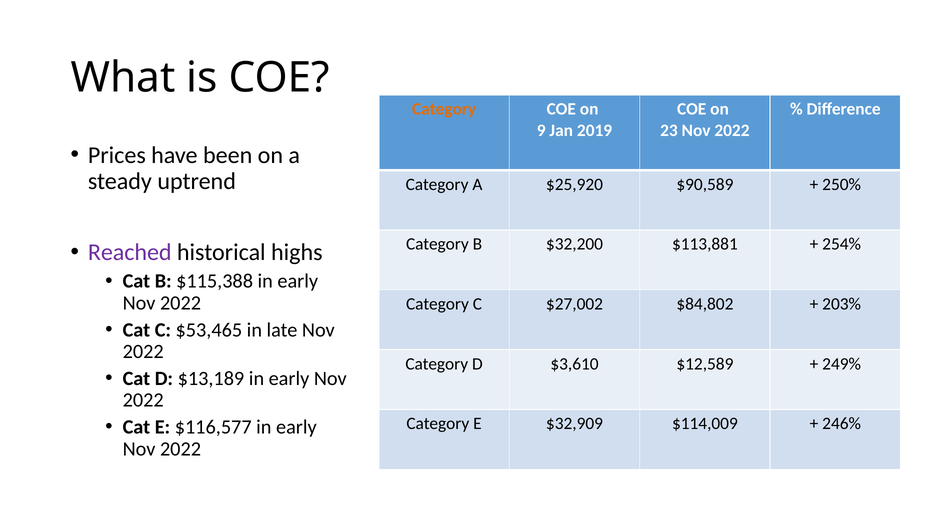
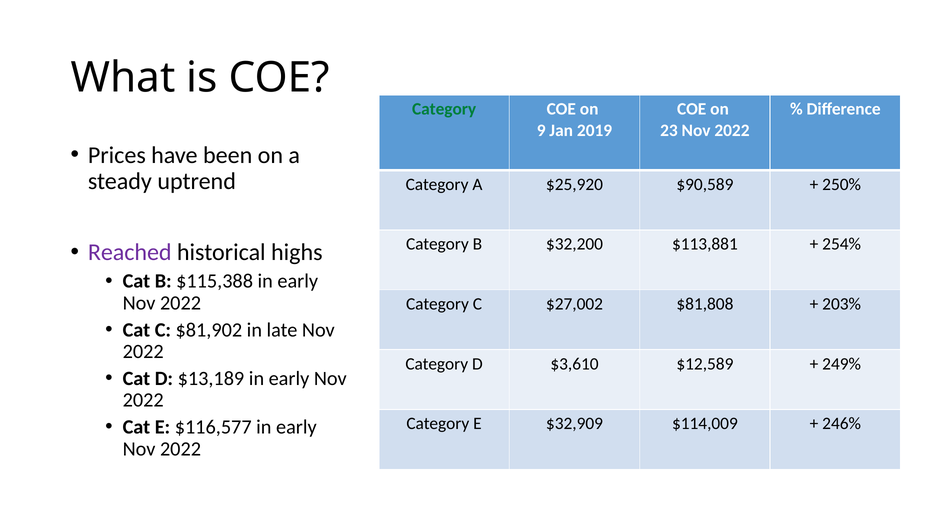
Category at (444, 109) colour: orange -> green
$84,802: $84,802 -> $81,808
$53,465: $53,465 -> $81,902
